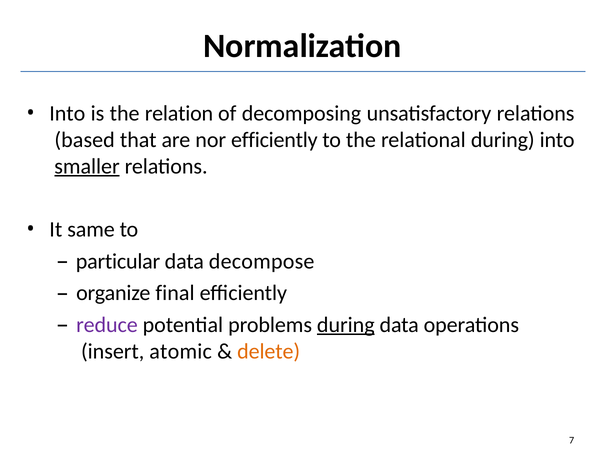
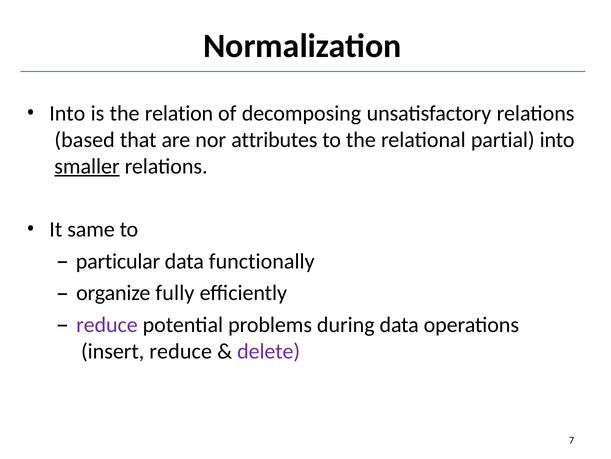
nor efficiently: efficiently -> attributes
relational during: during -> partial
decompose: decompose -> functionally
final: final -> fully
during at (346, 324) underline: present -> none
insert atomic: atomic -> reduce
delete colour: orange -> purple
